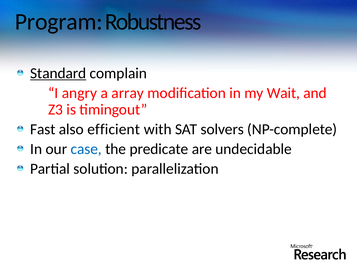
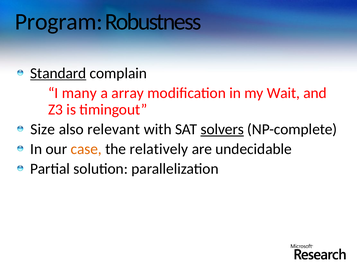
angry: angry -> many
Fast: Fast -> Size
efficient: efficient -> relevant
solvers underline: none -> present
case colour: blue -> orange
predicate: predicate -> relatively
